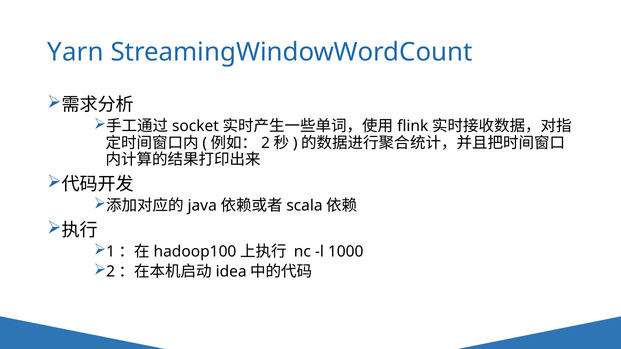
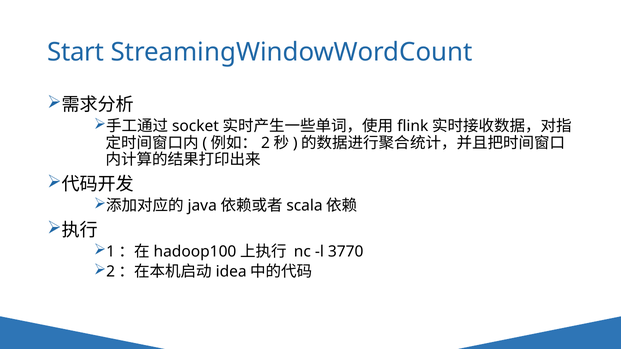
Yarn: Yarn -> Start
1000: 1000 -> 3770
